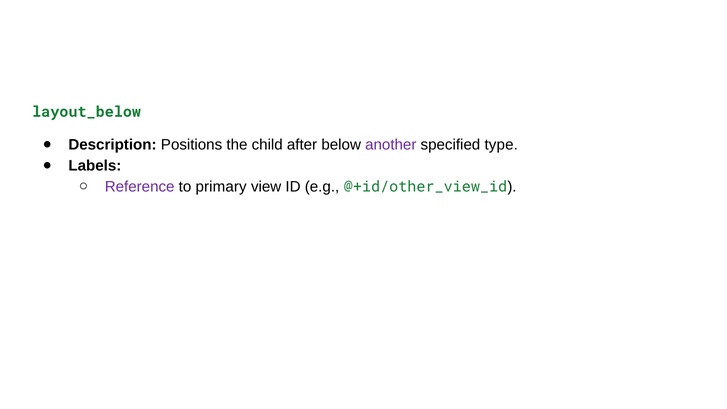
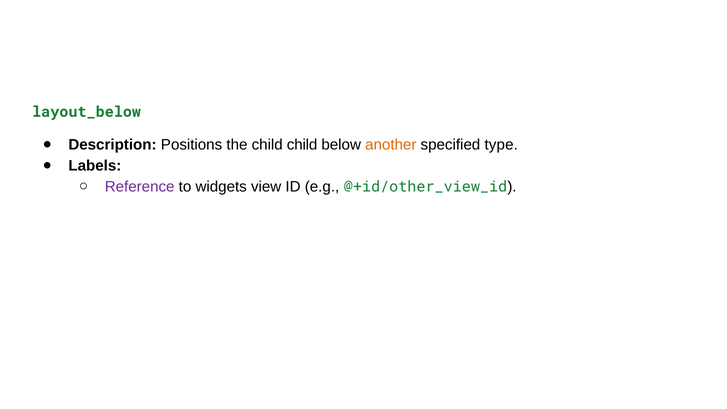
child after: after -> child
another colour: purple -> orange
primary: primary -> widgets
